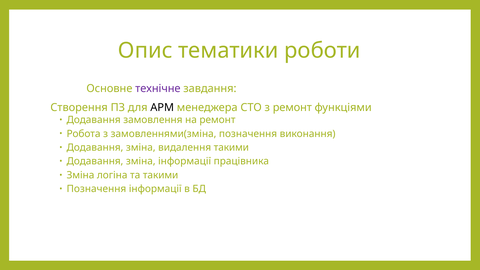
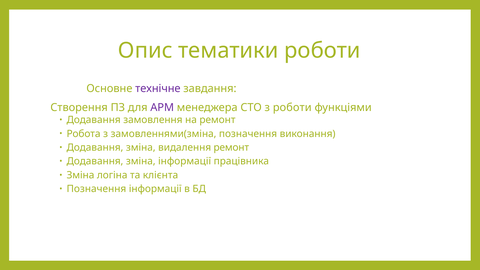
АРМ colour: black -> purple
з ремонт: ремонт -> роботи
видалення такими: такими -> ремонт
та такими: такими -> клієнта
